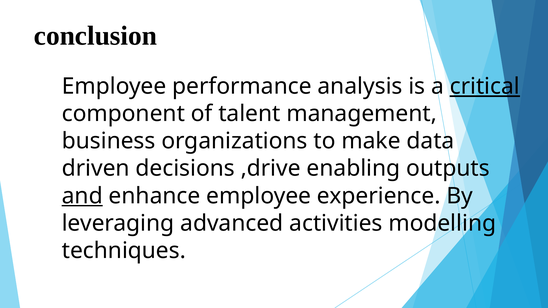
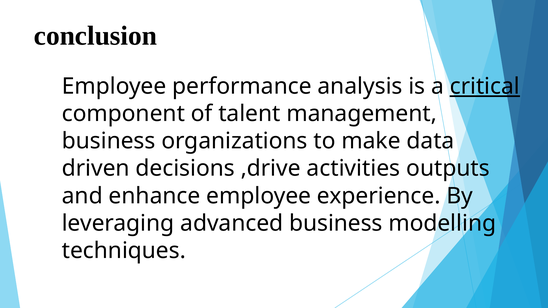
enabling: enabling -> activities
and underline: present -> none
advanced activities: activities -> business
